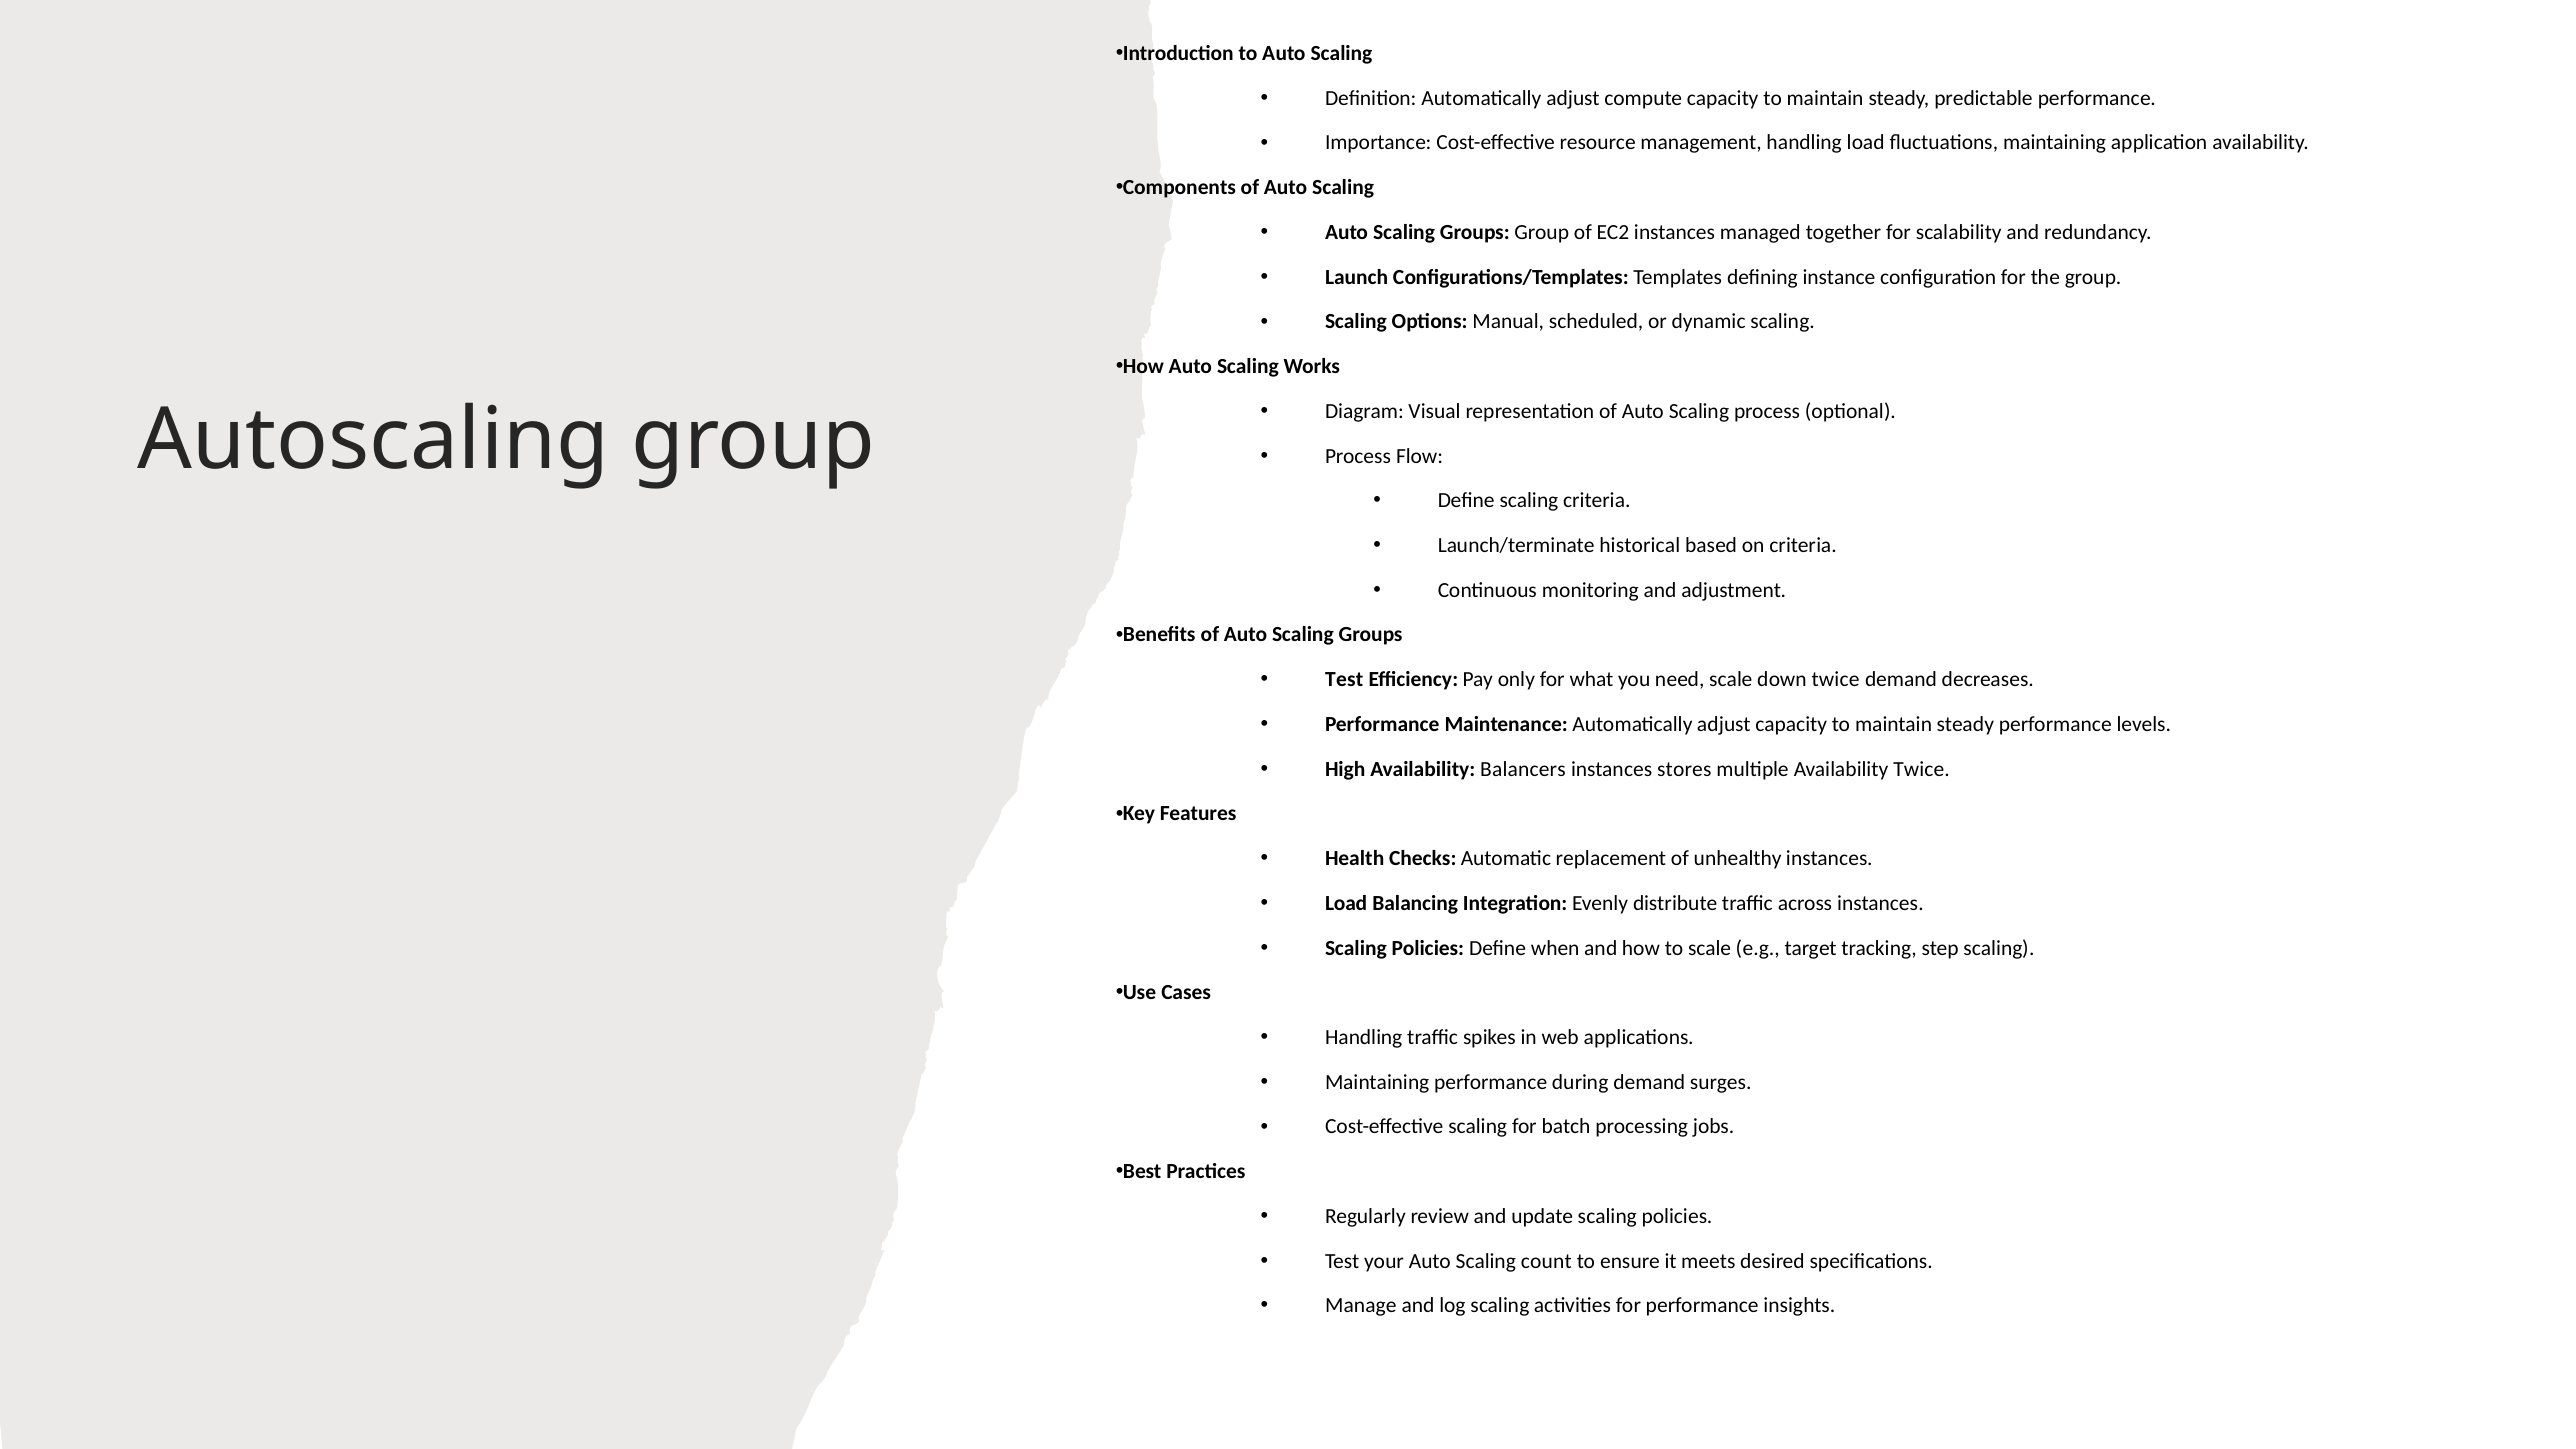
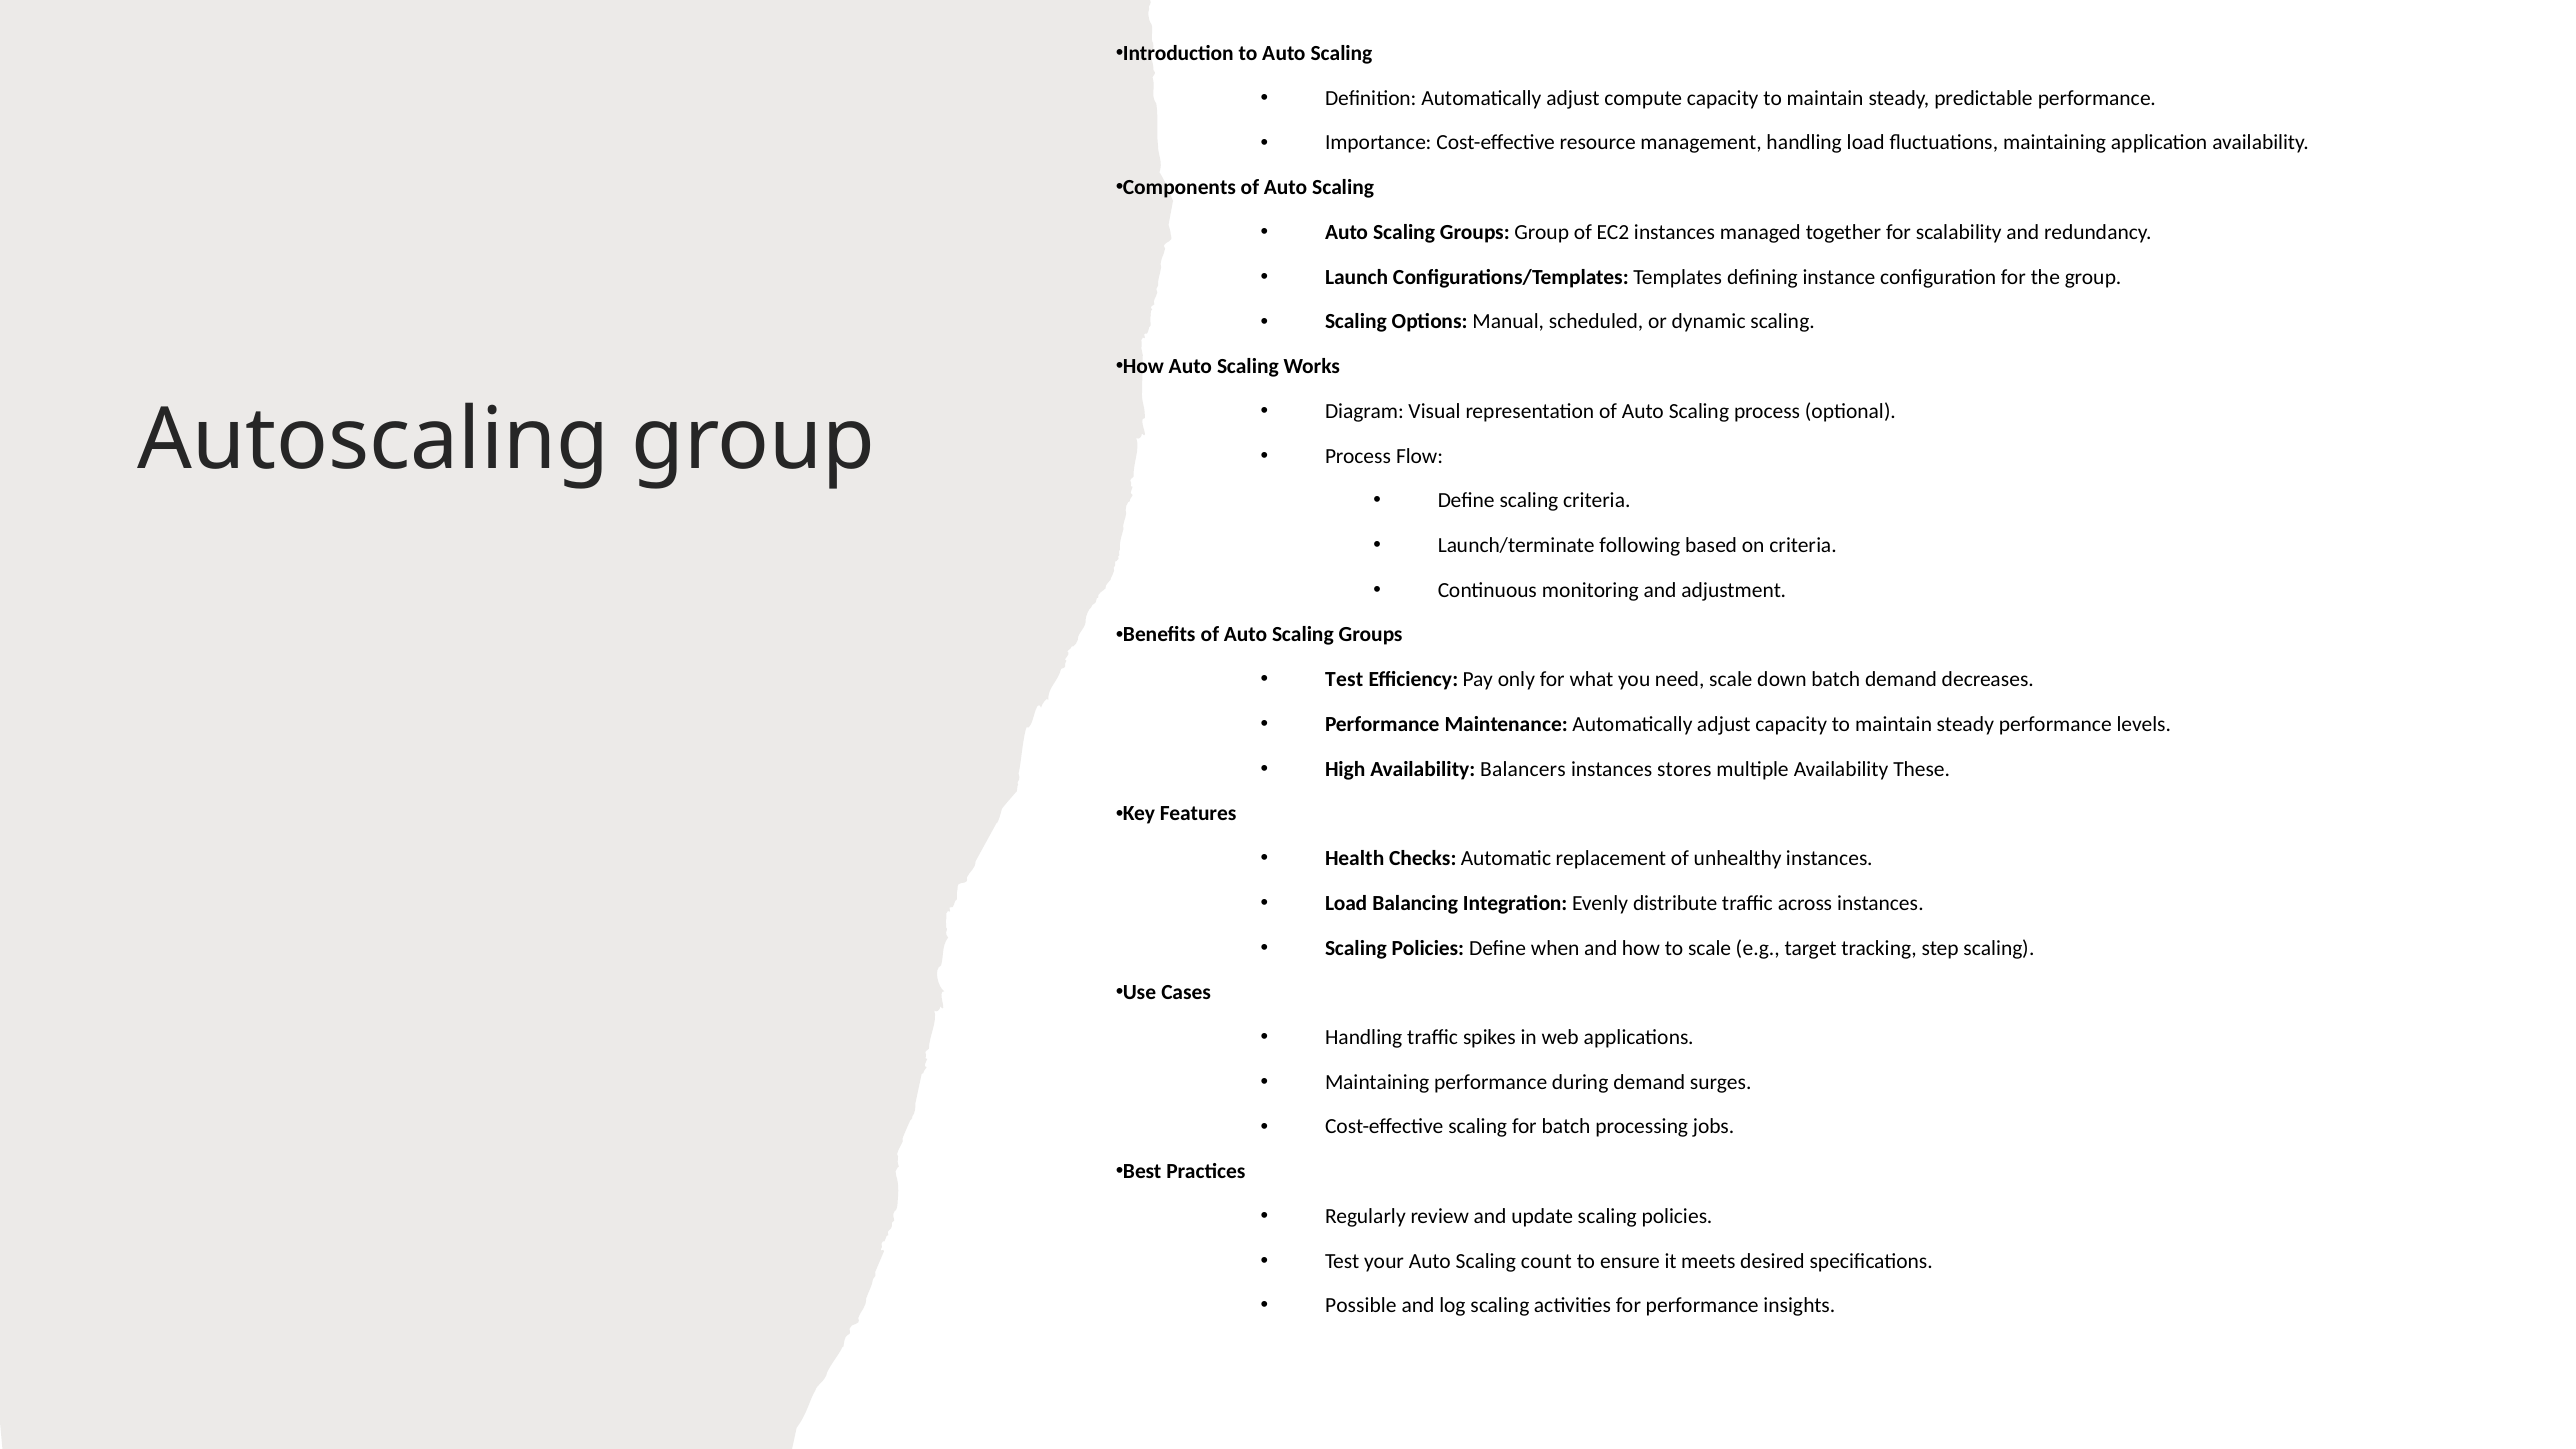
historical: historical -> following
down twice: twice -> batch
Availability Twice: Twice -> These
Manage: Manage -> Possible
